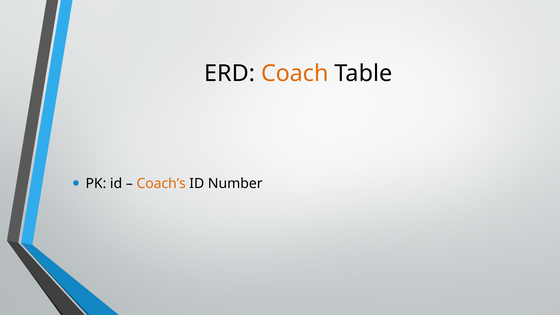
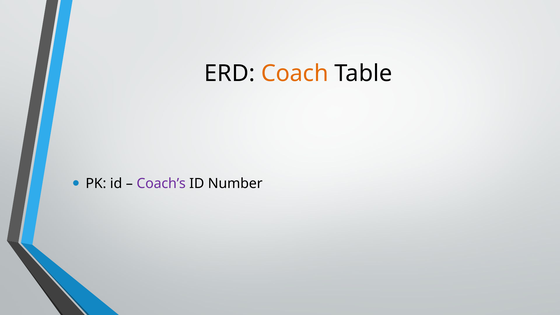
Coach’s colour: orange -> purple
